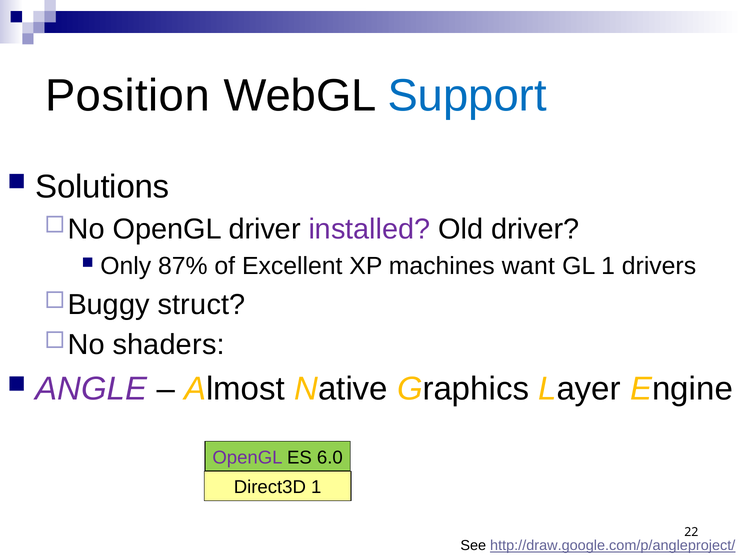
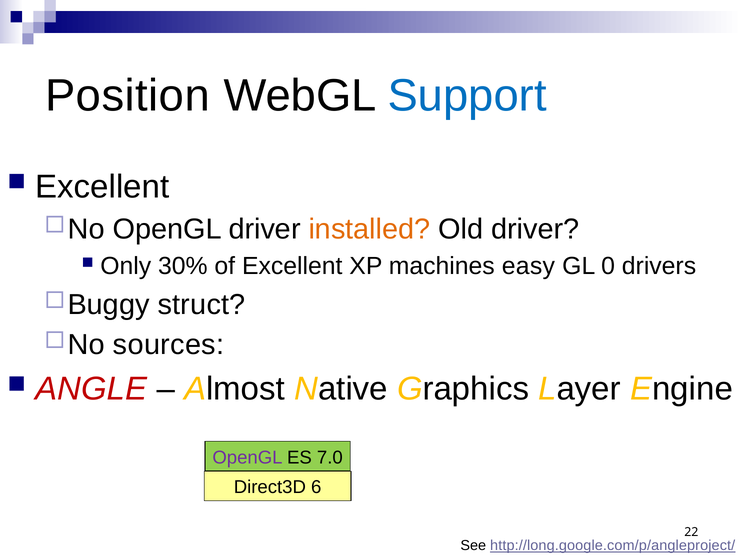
Solutions at (102, 187): Solutions -> Excellent
installed colour: purple -> orange
87%: 87% -> 30%
want: want -> easy
GL 1: 1 -> 0
shaders: shaders -> sources
ANGLE colour: purple -> red
6.0: 6.0 -> 7.0
Direct3D 1: 1 -> 6
http://draw.google.com/p/angleproject/: http://draw.google.com/p/angleproject/ -> http://long.google.com/p/angleproject/
